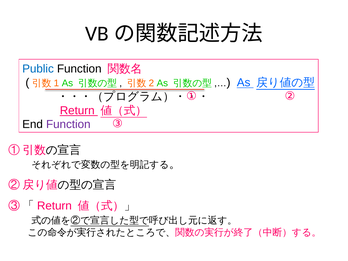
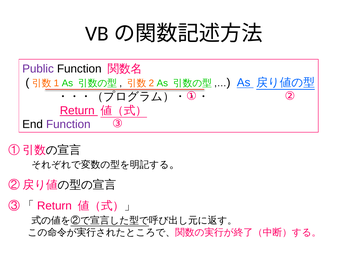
Public colour: blue -> purple
